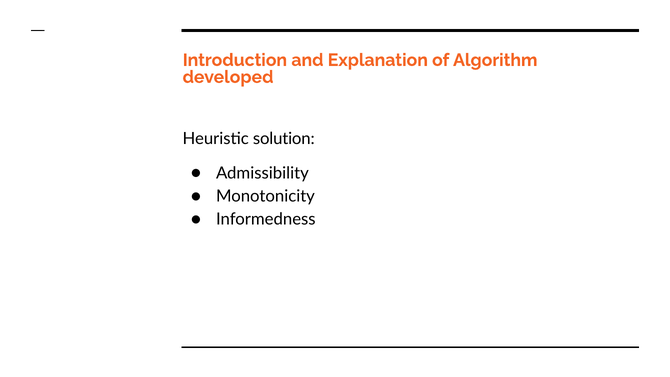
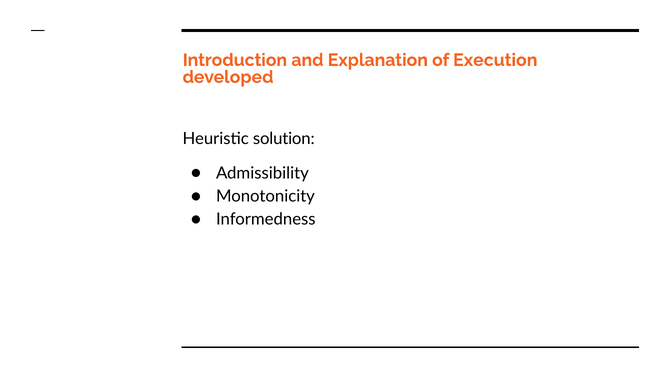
Algorithm: Algorithm -> Execution
